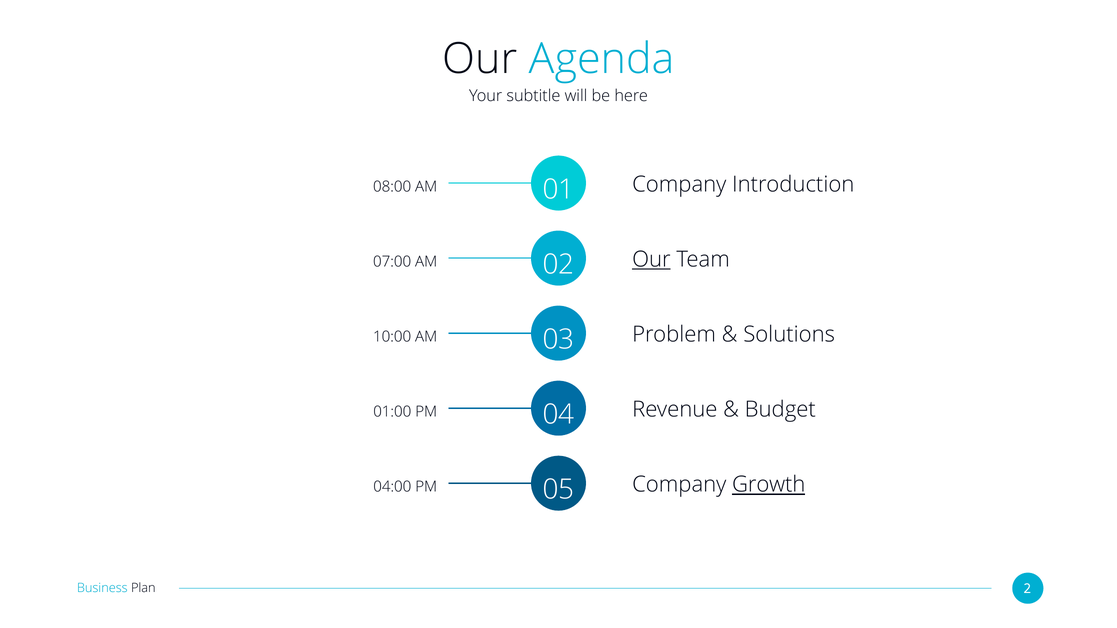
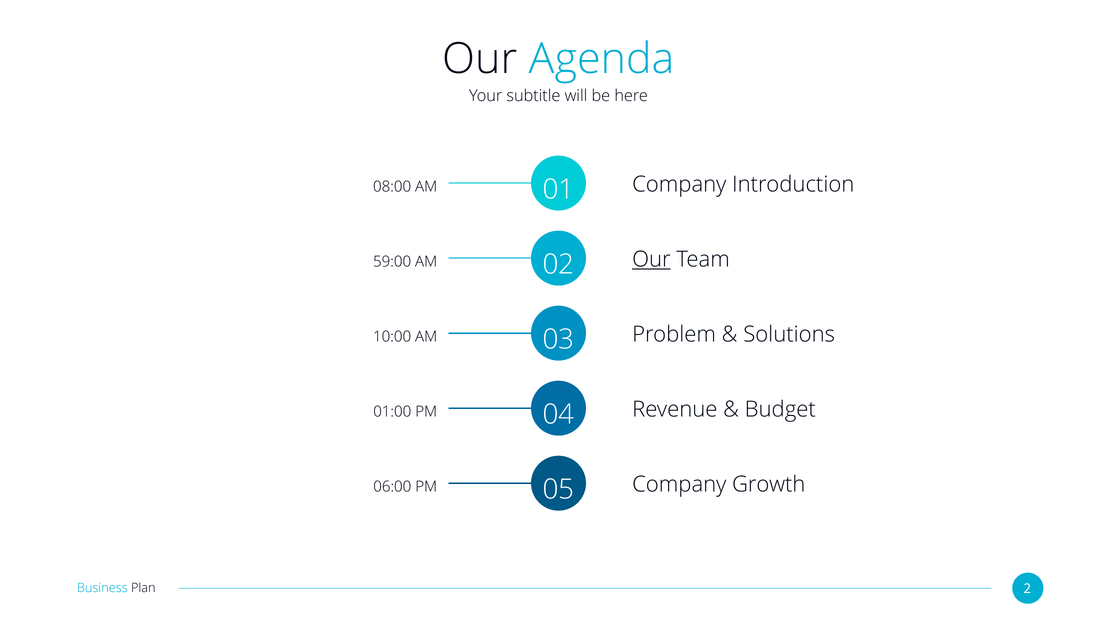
07:00: 07:00 -> 59:00
04:00: 04:00 -> 06:00
Growth underline: present -> none
